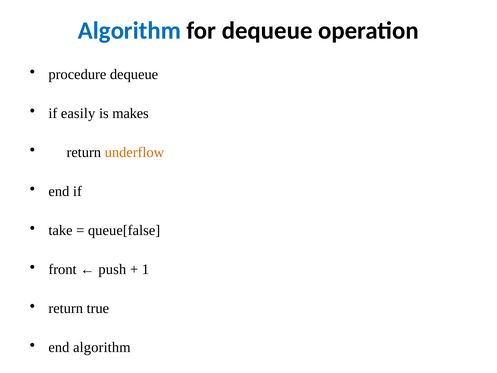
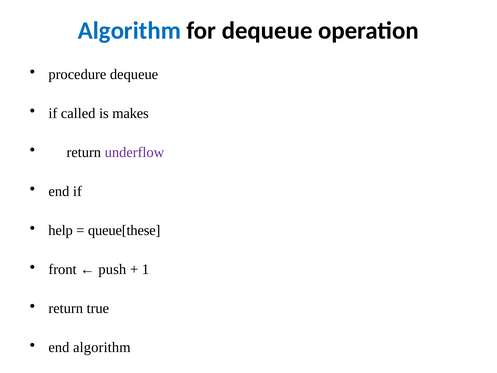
easily: easily -> called
underflow colour: orange -> purple
take: take -> help
queue[false: queue[false -> queue[these
